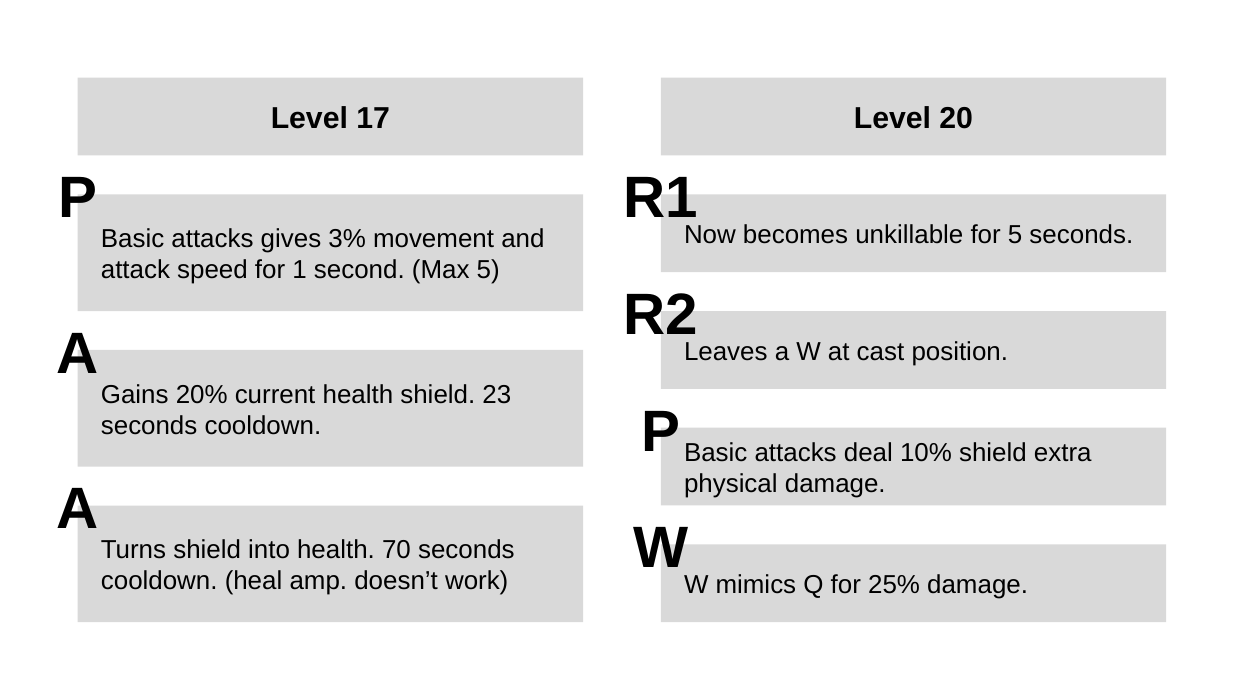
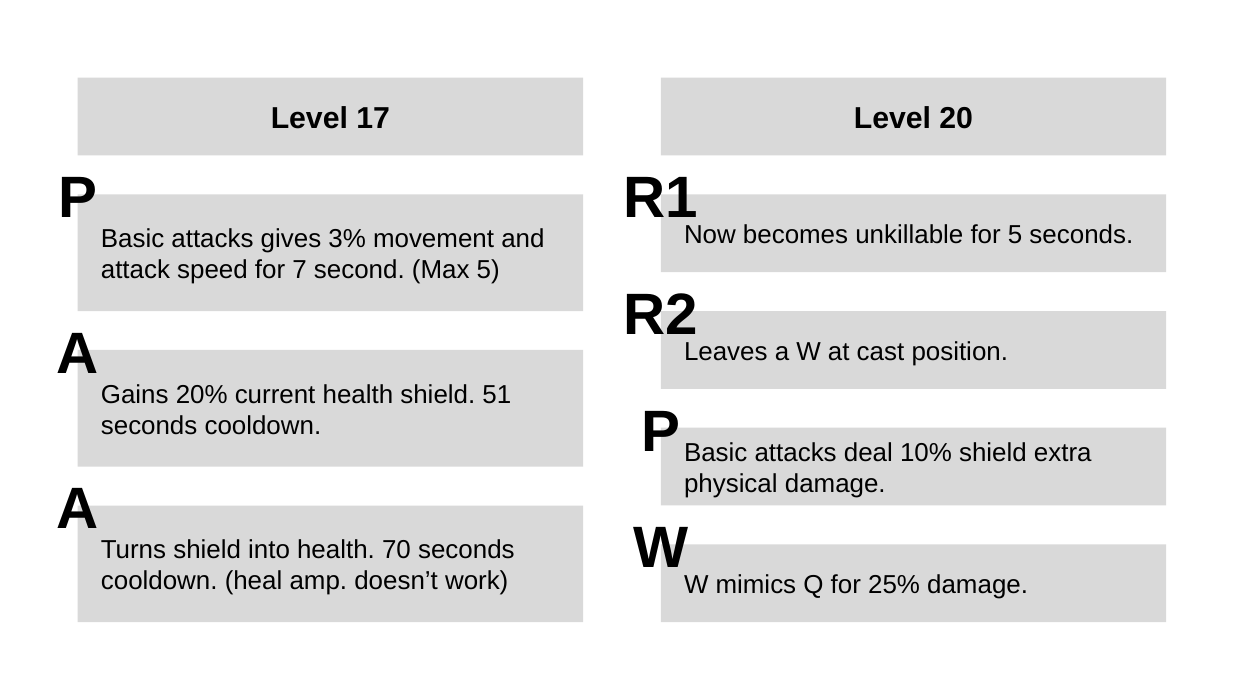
1: 1 -> 7
23: 23 -> 51
